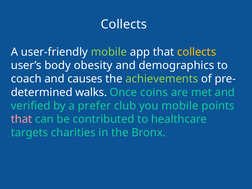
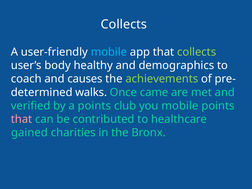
mobile at (109, 52) colour: light green -> light blue
collects at (197, 52) colour: yellow -> light green
obesity: obesity -> healthy
coins: coins -> came
a prefer: prefer -> points
targets: targets -> gained
